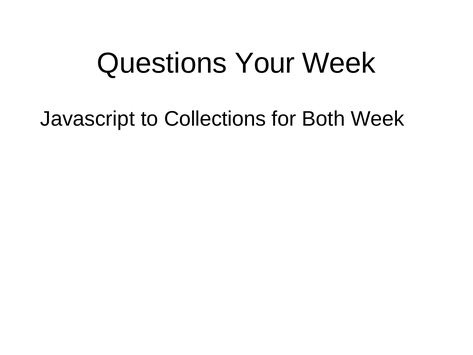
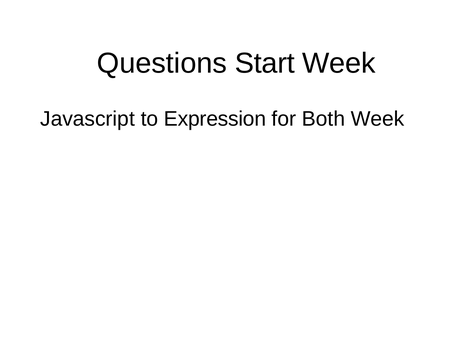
Your: Your -> Start
Collections: Collections -> Expression
